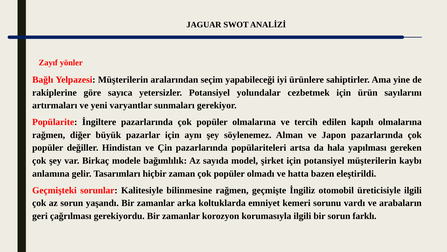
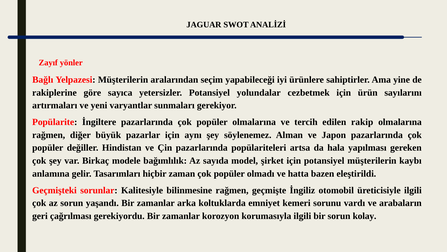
kapılı: kapılı -> rakip
farklı: farklı -> kolay
